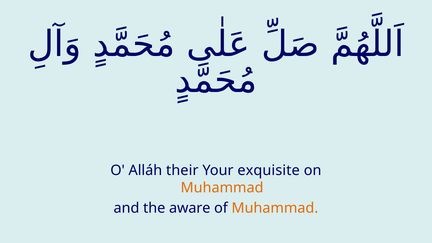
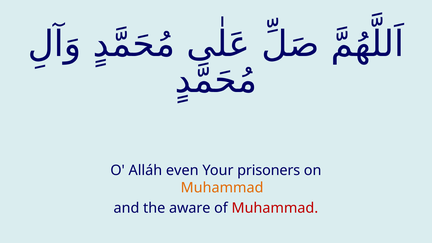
their: their -> even
exquisite: exquisite -> prisoners
Muhammad at (275, 208) colour: orange -> red
